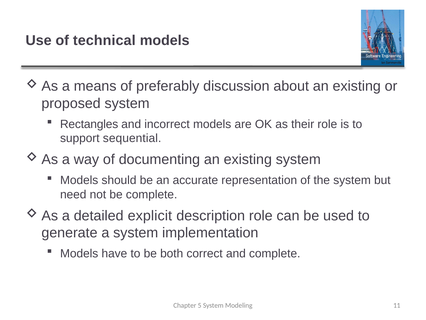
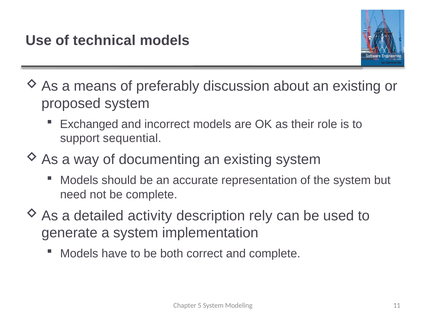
Rectangles: Rectangles -> Exchanged
explicit: explicit -> activity
description role: role -> rely
